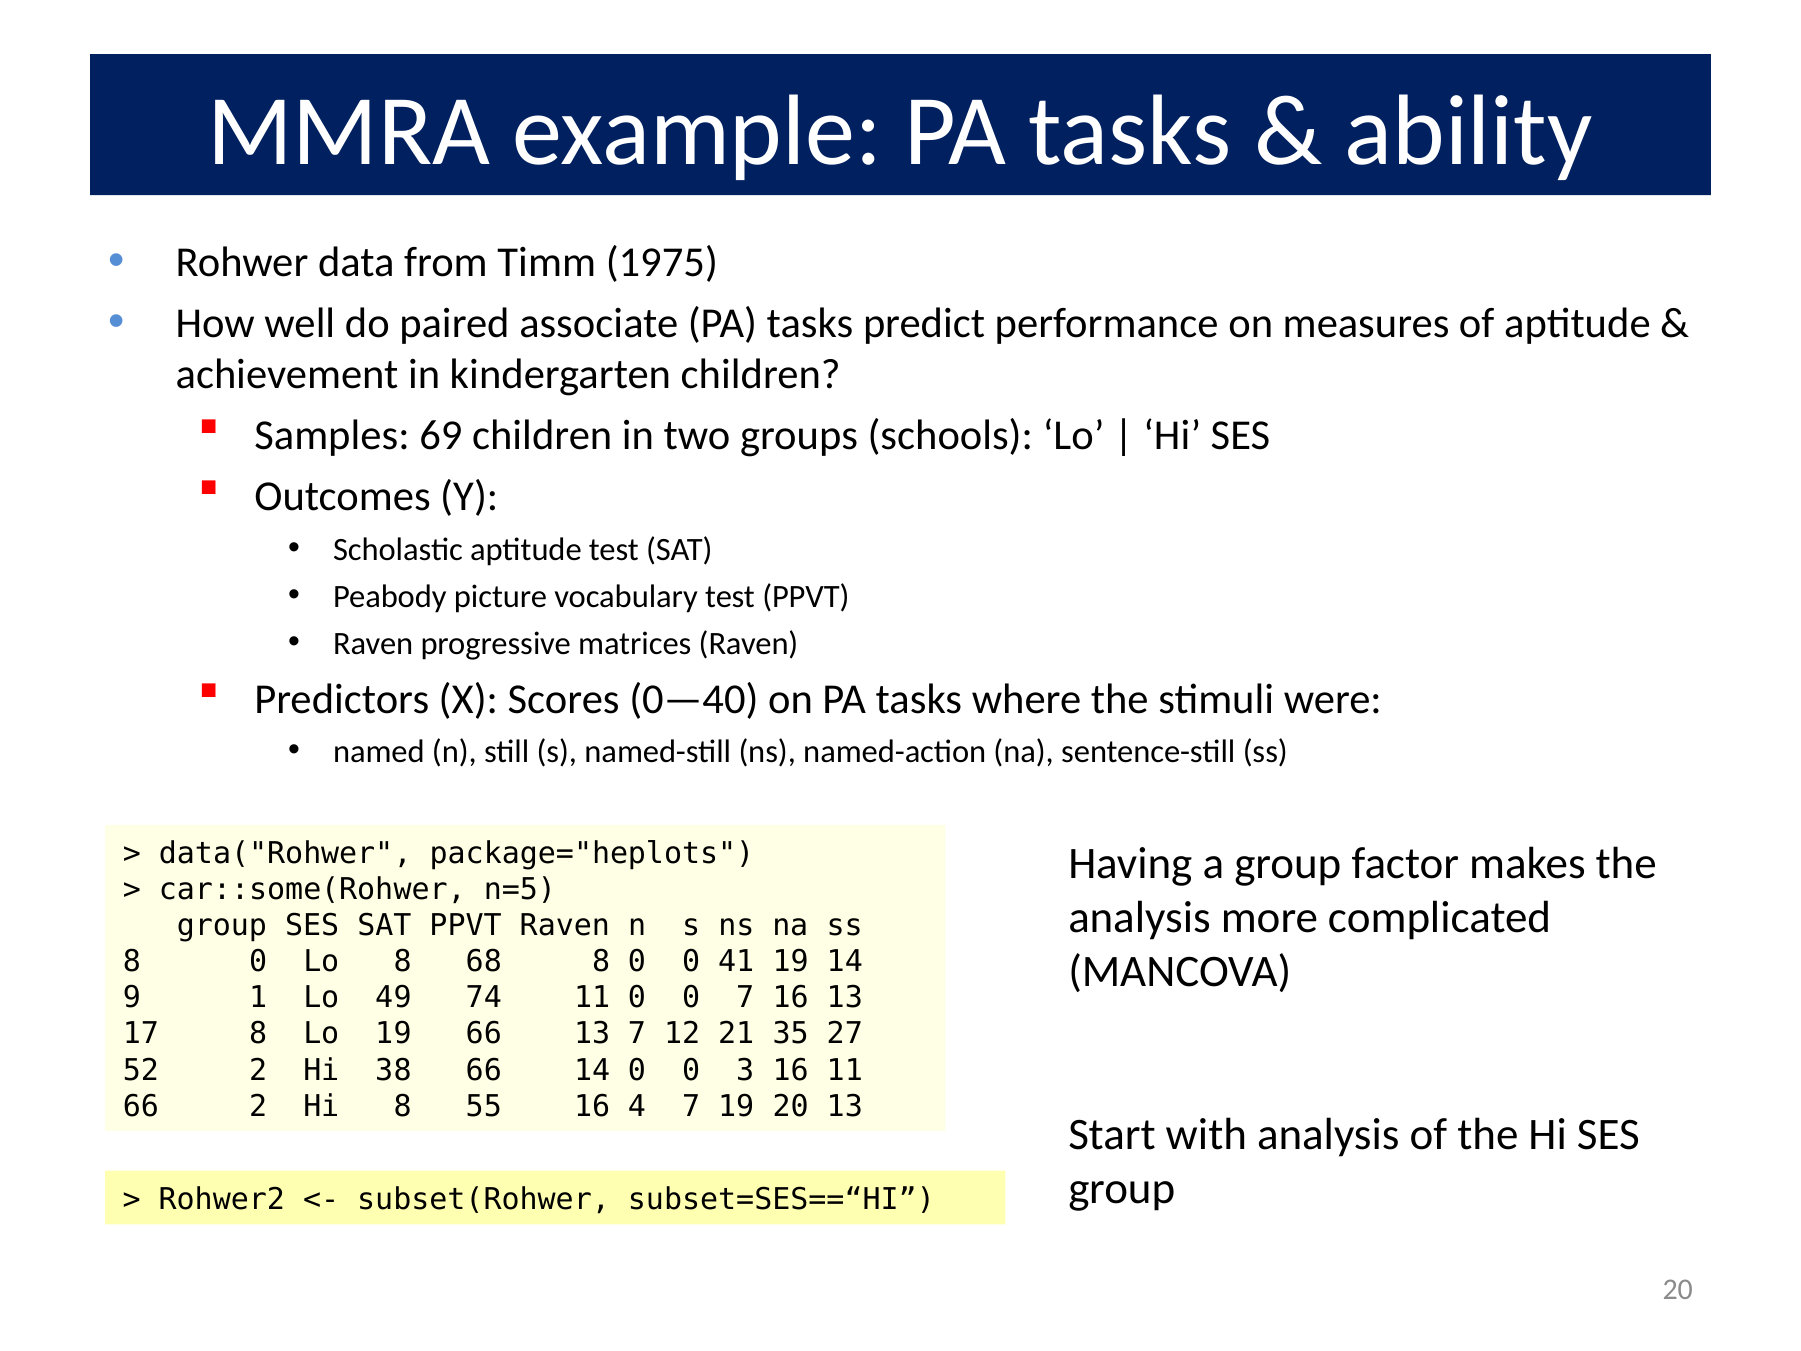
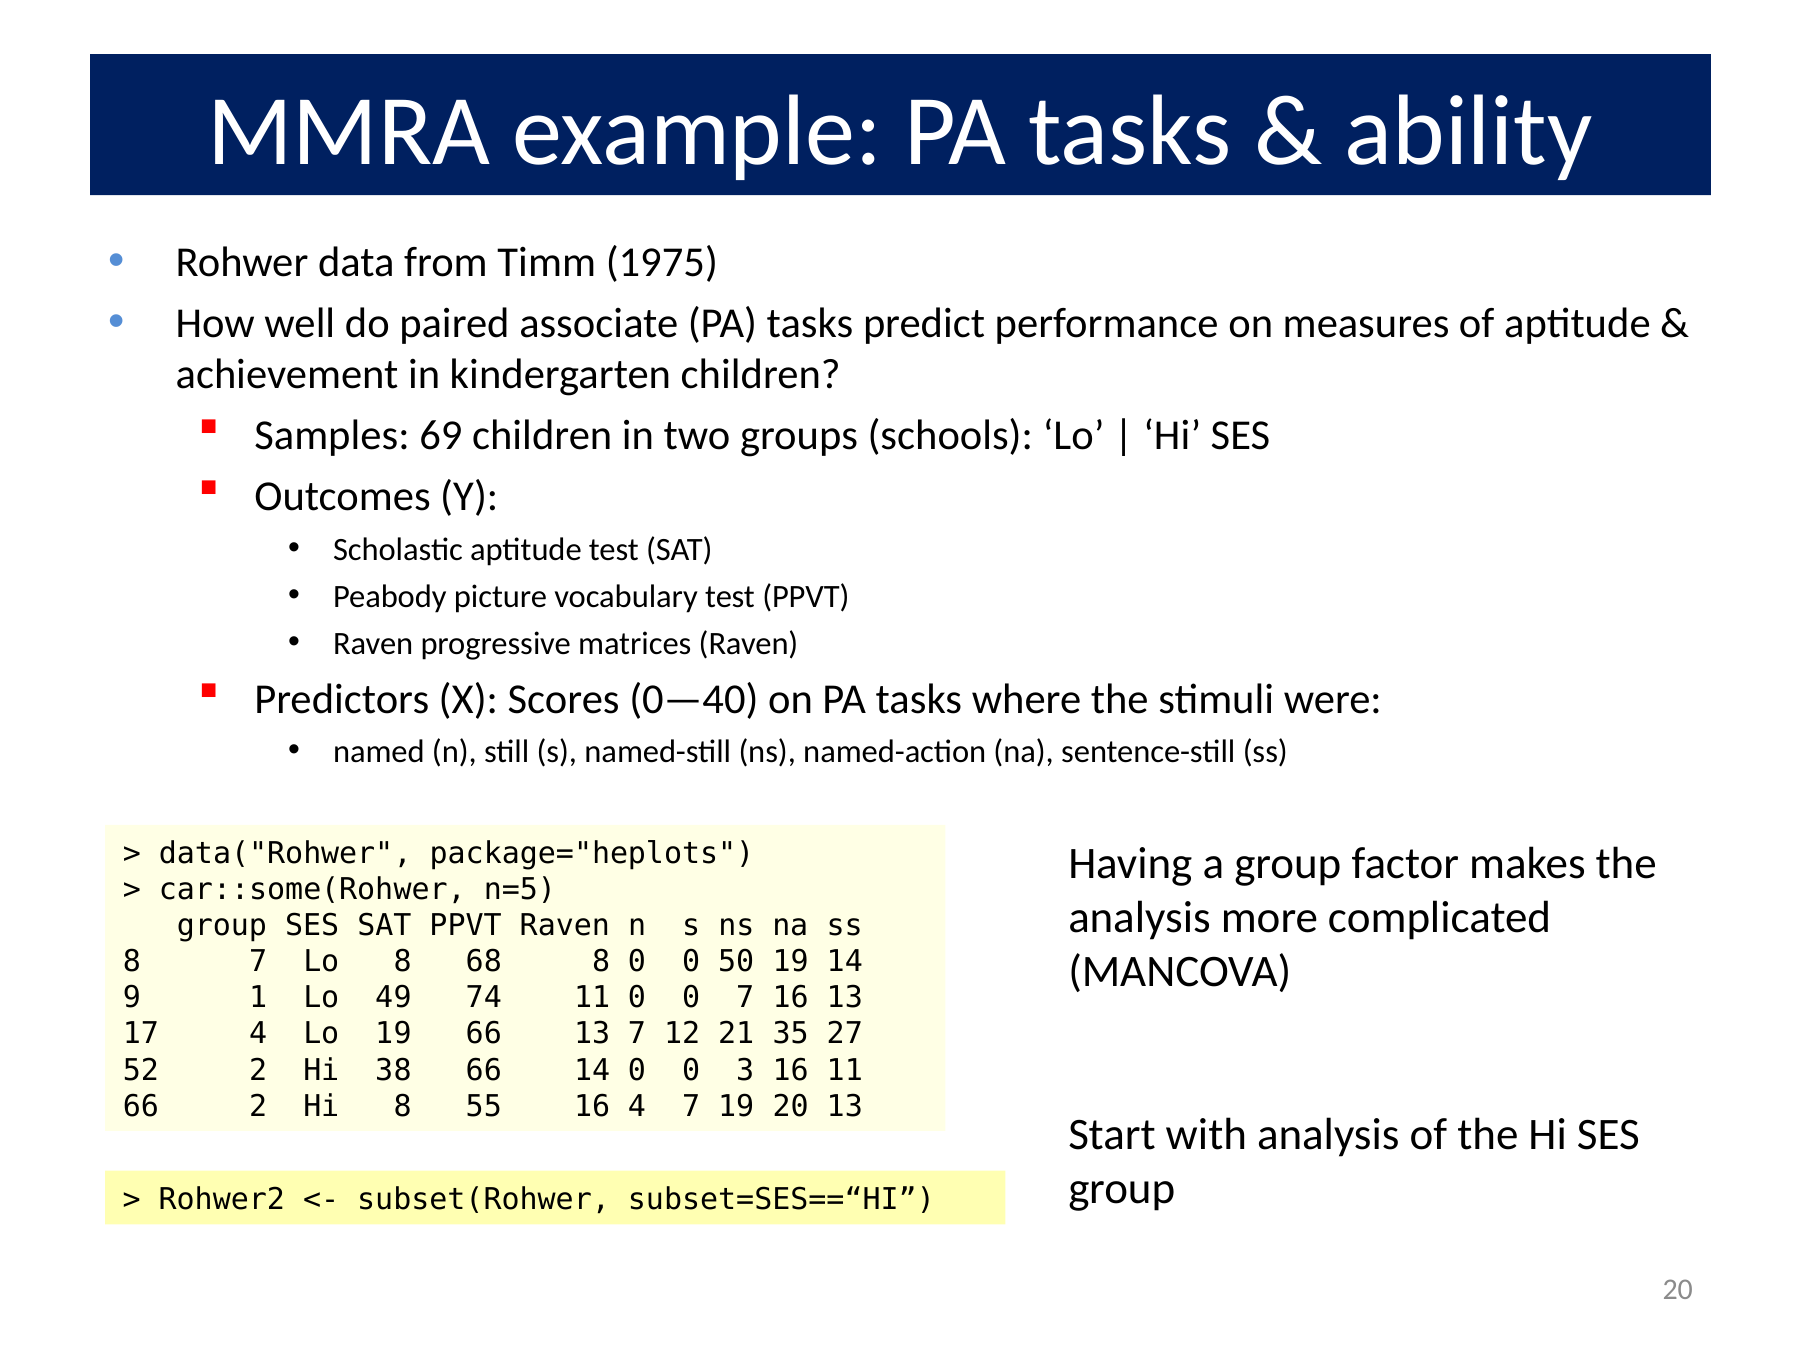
0 at (258, 962): 0 -> 7
41: 41 -> 50
17 8: 8 -> 4
